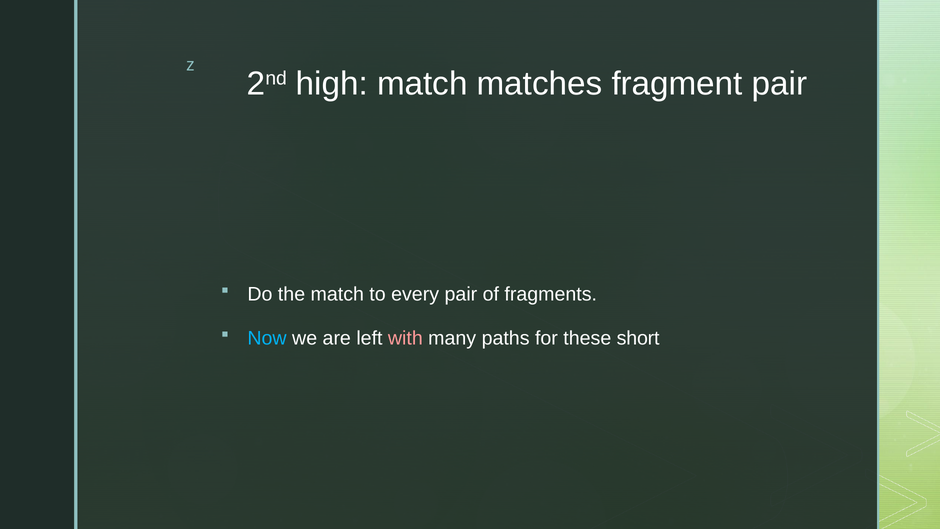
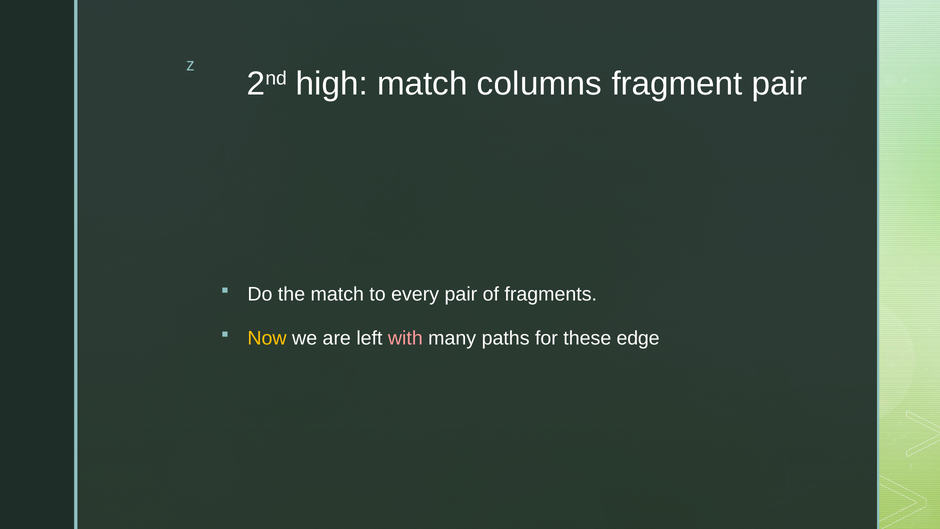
matches: matches -> columns
Now colour: light blue -> yellow
short: short -> edge
